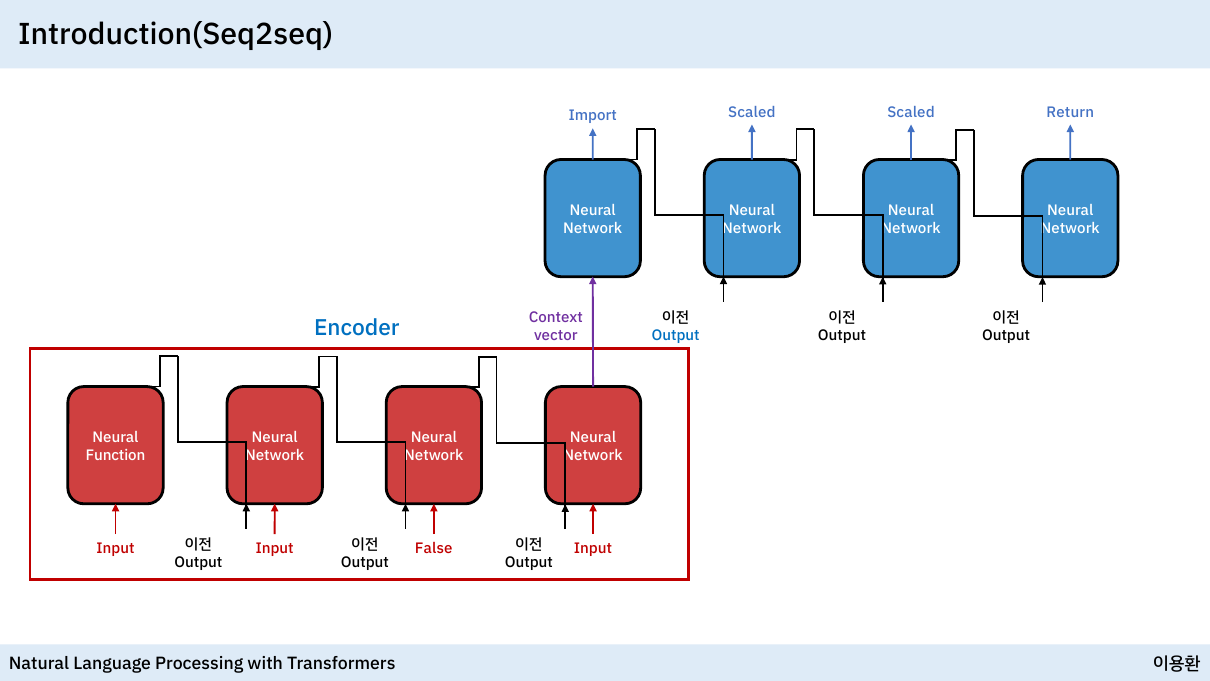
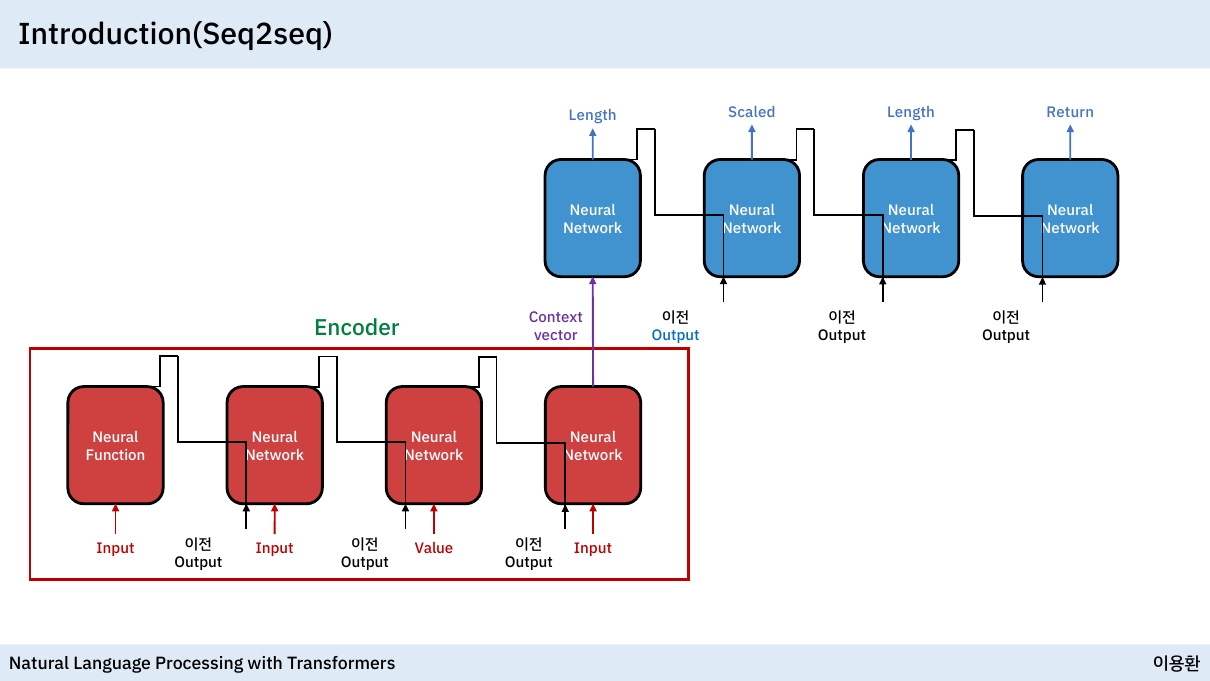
Scaled at (911, 112): Scaled -> Length
Import at (593, 116): Import -> Length
Encoder colour: blue -> green
False: False -> Value
